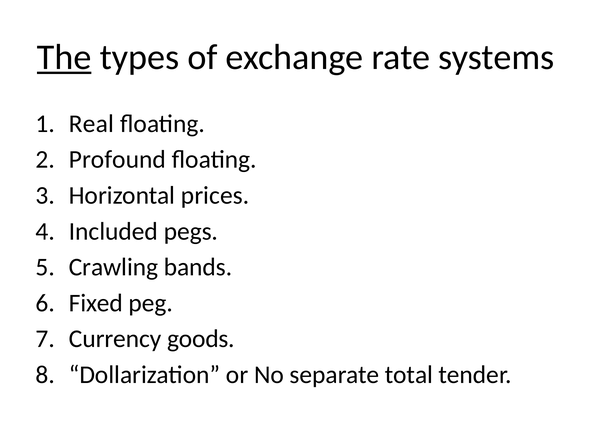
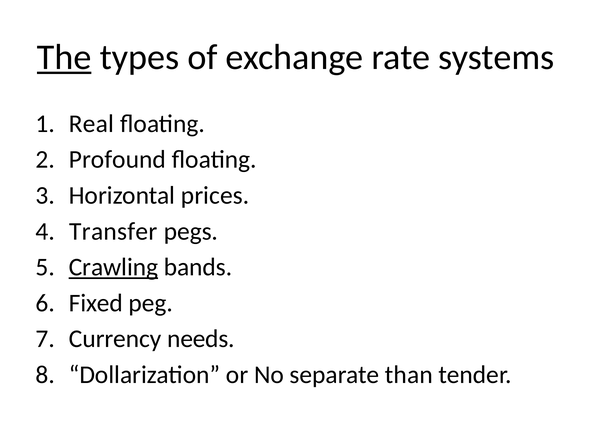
Included: Included -> Transfer
Crawling underline: none -> present
goods: goods -> needs
total: total -> than
